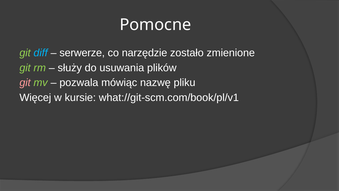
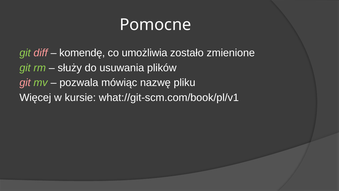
diff colour: light blue -> pink
serwerze: serwerze -> komendę
narzędzie: narzędzie -> umożliwia
